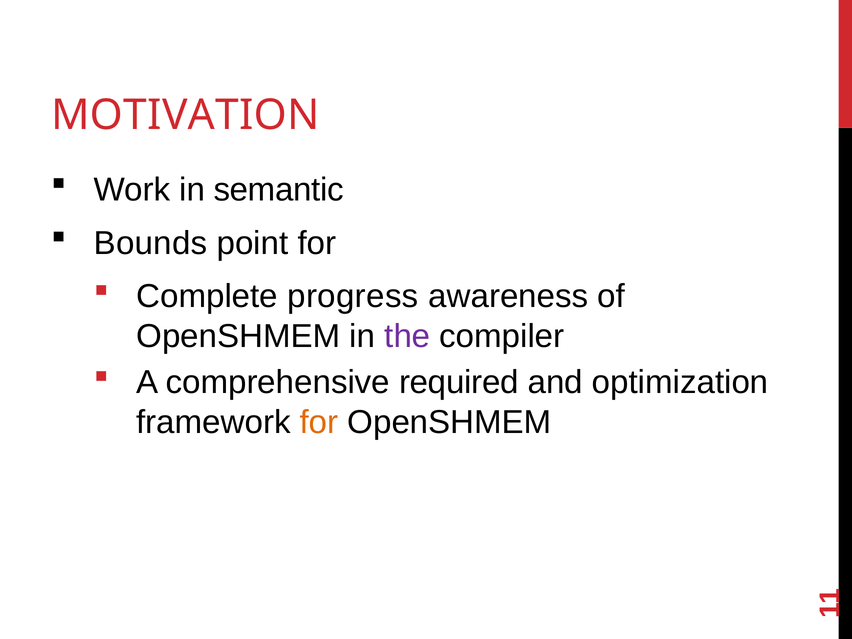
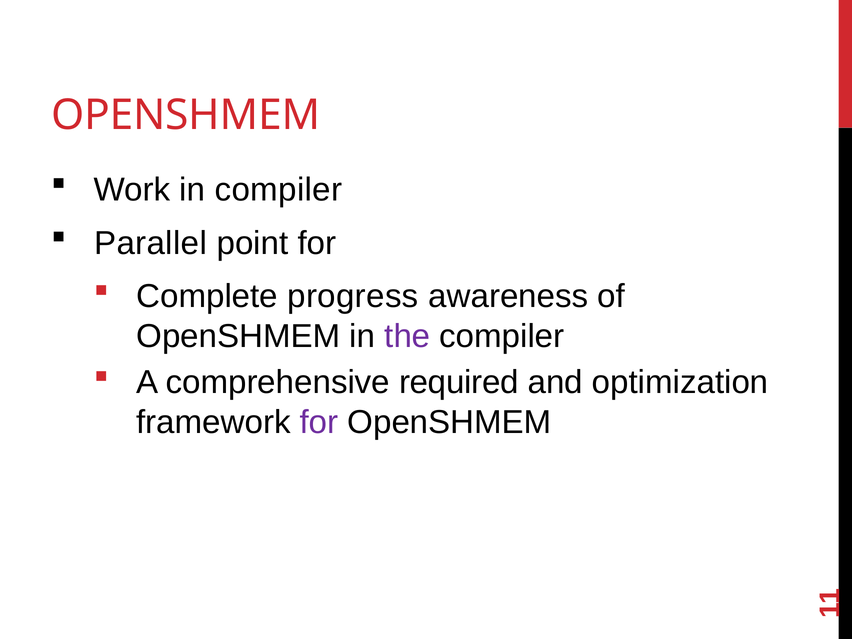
MOTIVATION at (185, 115): MOTIVATION -> OPENSHMEM
in semantic: semantic -> compiler
Bounds: Bounds -> Parallel
for at (319, 422) colour: orange -> purple
